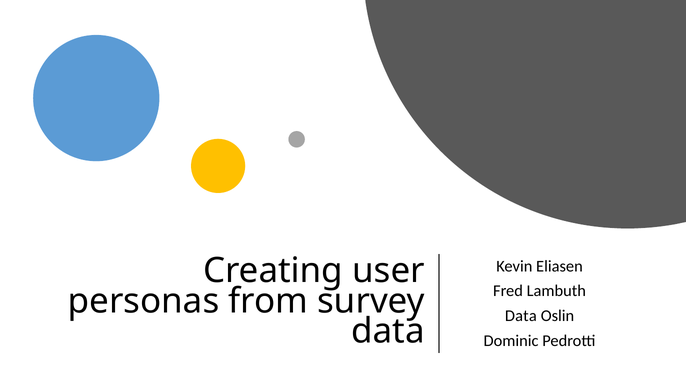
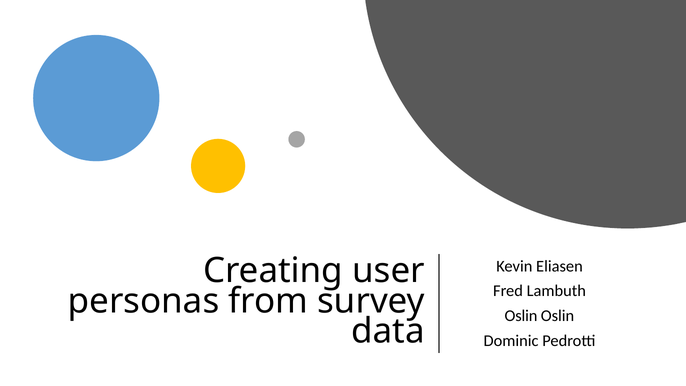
Data at (521, 316): Data -> Oslin
